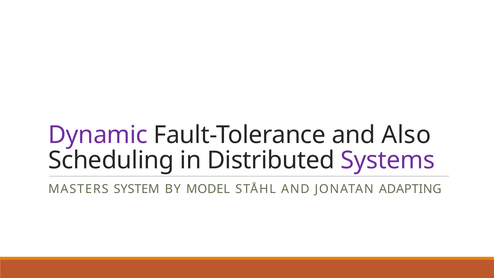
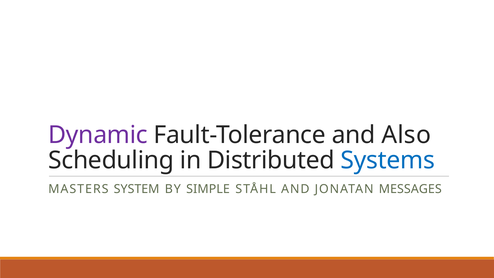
Systems colour: purple -> blue
MODEL: MODEL -> SIMPLE
ADAPTING: ADAPTING -> MESSAGES
